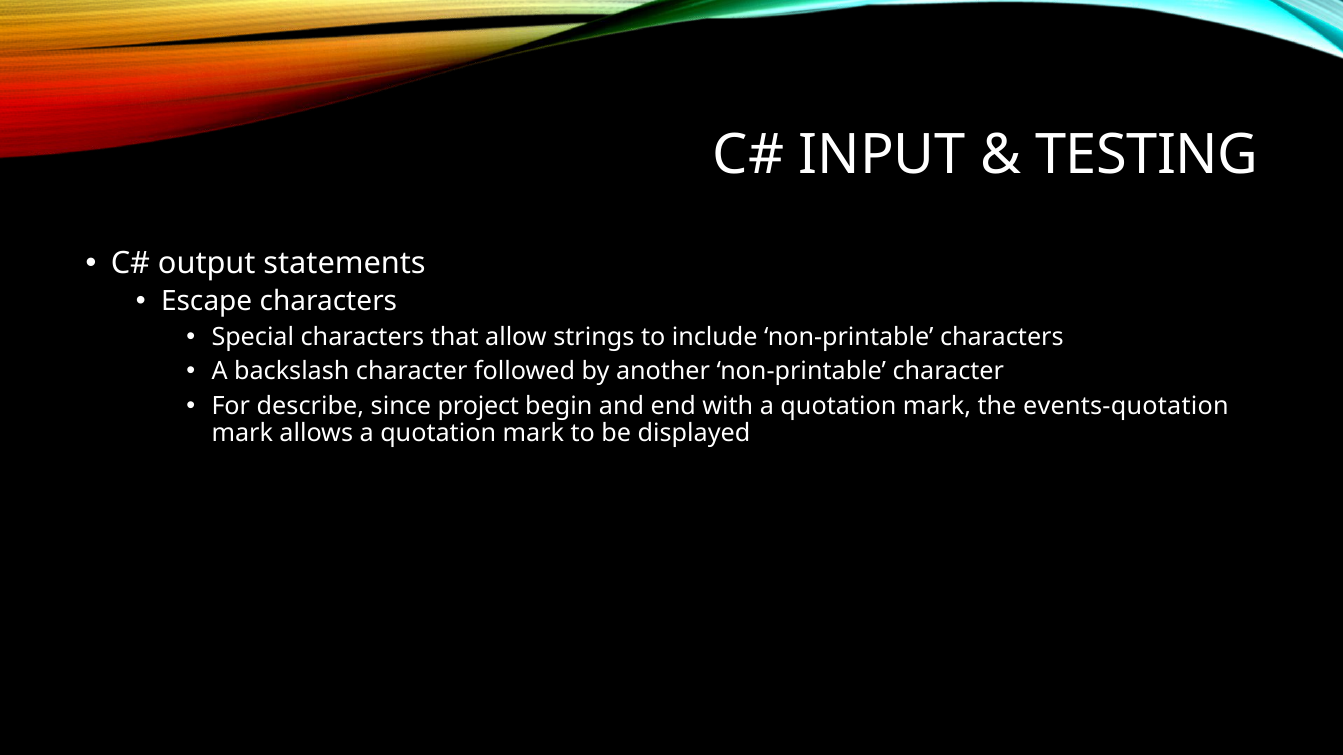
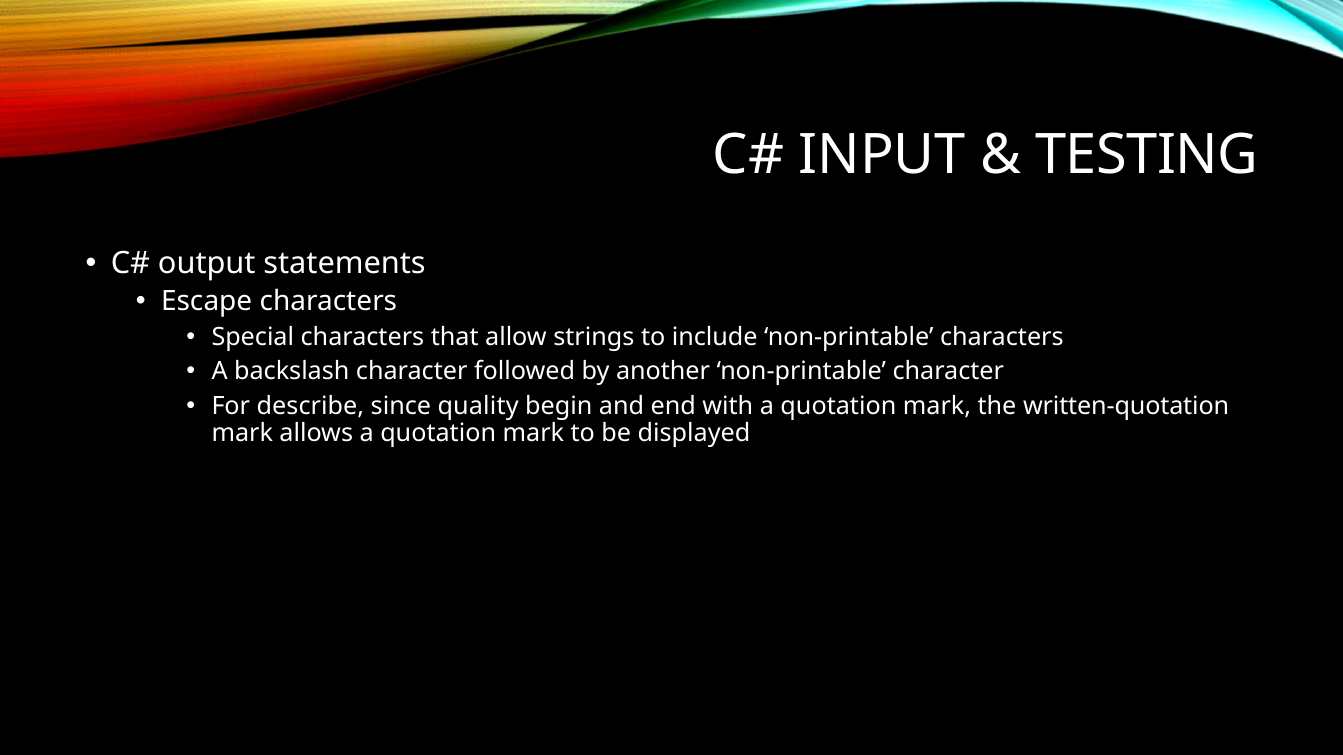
project: project -> quality
events-quotation: events-quotation -> written-quotation
